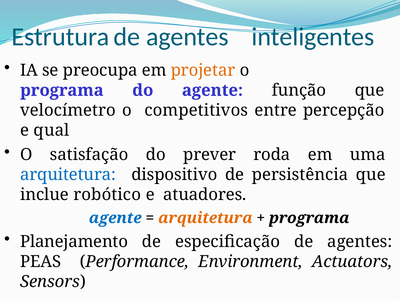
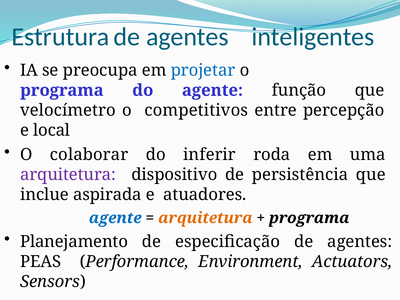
projetar colour: orange -> blue
qual: qual -> local
satisfação: satisfação -> colaborar
prever: prever -> inferir
arquitetura at (68, 175) colour: blue -> purple
robótico: robótico -> aspirada
